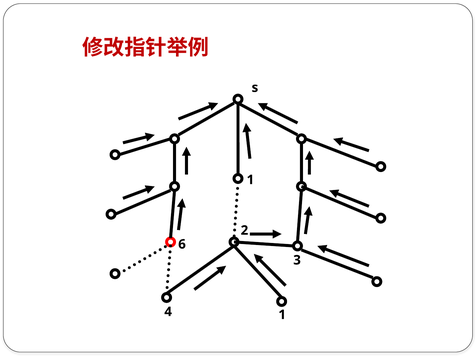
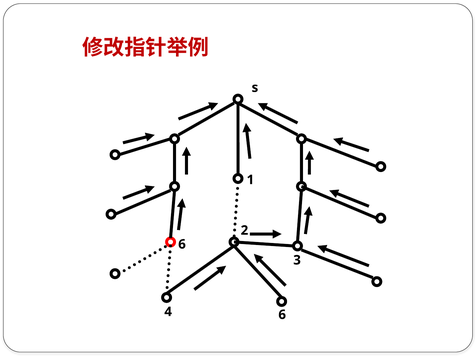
4 1: 1 -> 6
